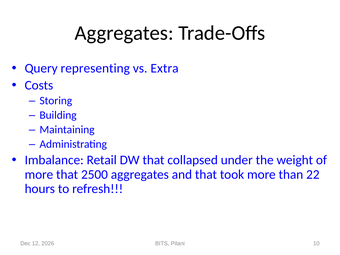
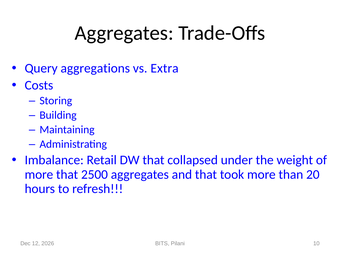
representing: representing -> aggregations
22: 22 -> 20
